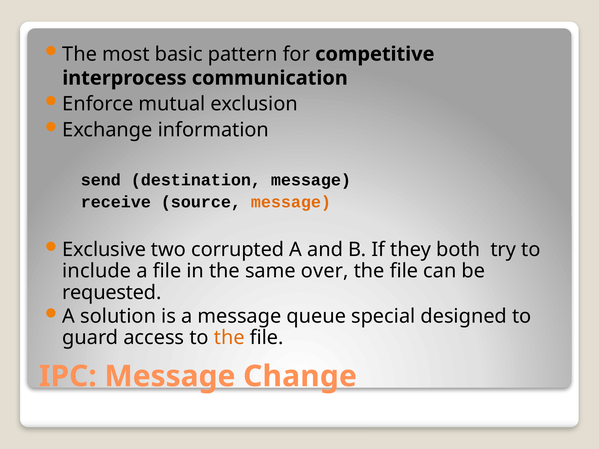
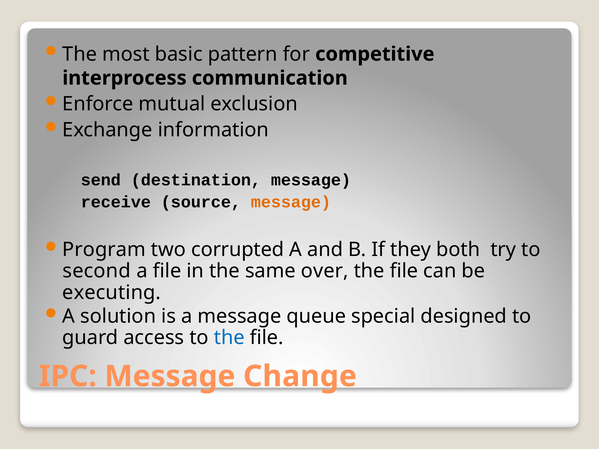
Exclusive: Exclusive -> Program
include: include -> second
requested: requested -> executing
the at (229, 338) colour: orange -> blue
